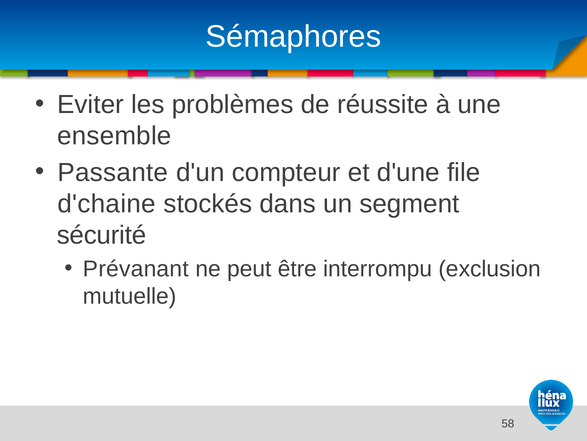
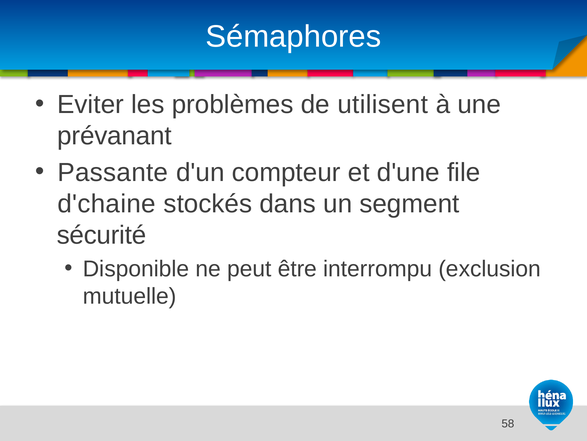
réussite: réussite -> utilisent
ensemble: ensemble -> prévanant
Prévanant: Prévanant -> Disponible
